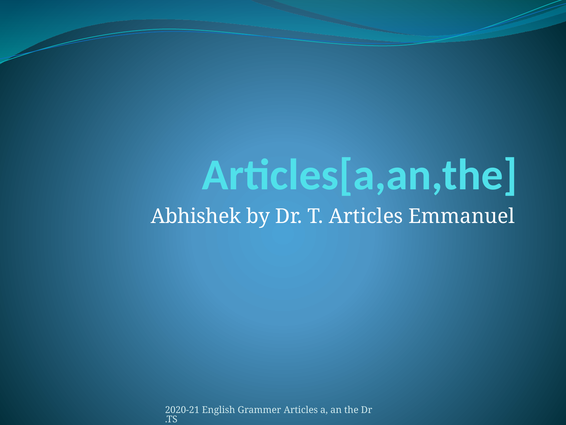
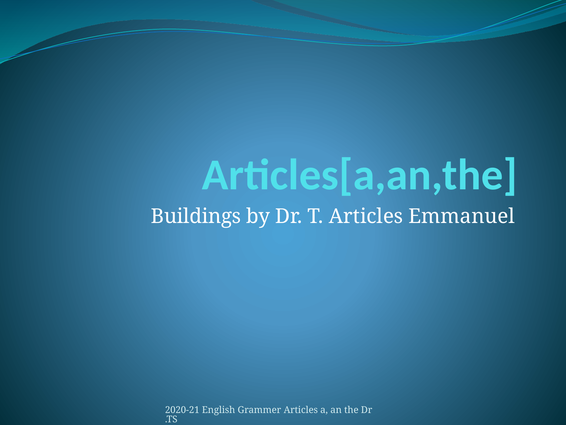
Abhishek: Abhishek -> Buildings
